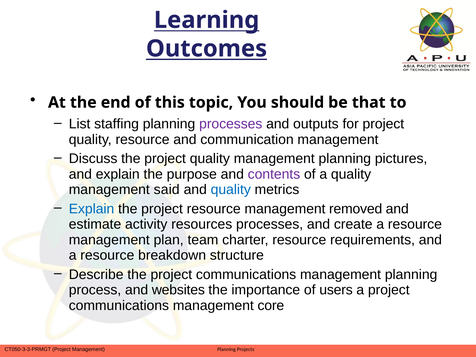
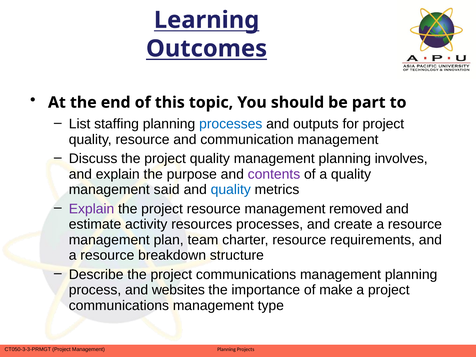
that: that -> part
processes at (231, 124) colour: purple -> blue
pictures: pictures -> involves
Explain at (92, 209) colour: blue -> purple
users: users -> make
core: core -> type
